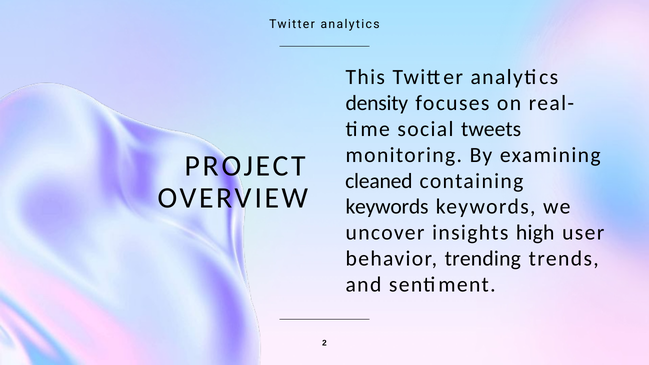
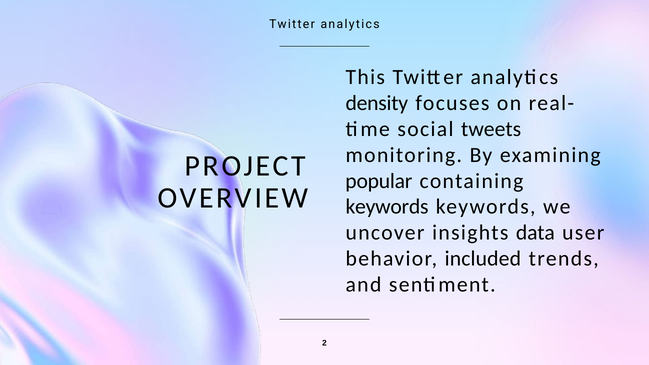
cleaned: cleaned -> popular
high: high -> data
trending: trending -> included
